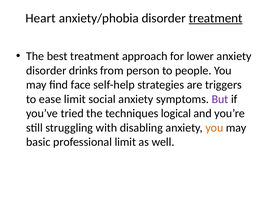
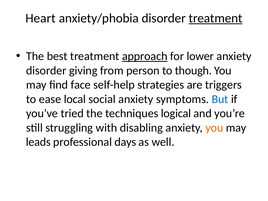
approach underline: none -> present
drinks: drinks -> giving
people: people -> though
ease limit: limit -> local
But colour: purple -> blue
basic: basic -> leads
professional limit: limit -> days
